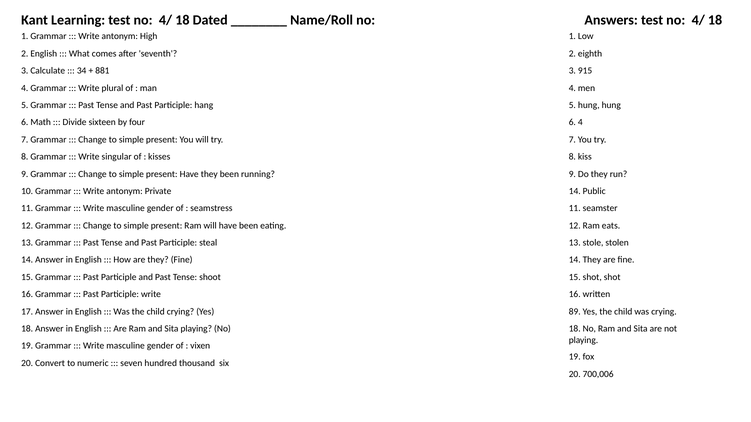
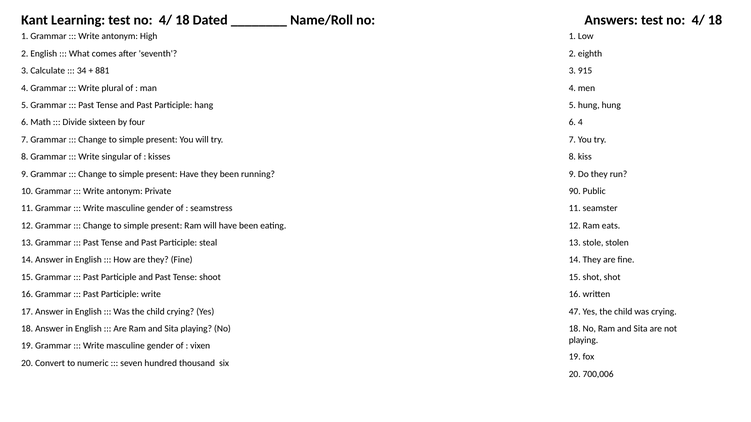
Private 14: 14 -> 90
89: 89 -> 47
